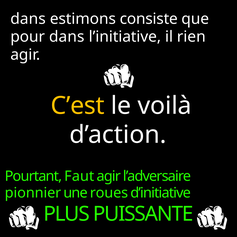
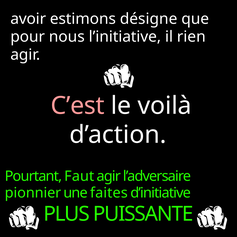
dans at (28, 19): dans -> avoir
consiste: consiste -> désigne
pour dans: dans -> nous
C’est colour: yellow -> pink
roues: roues -> faites
